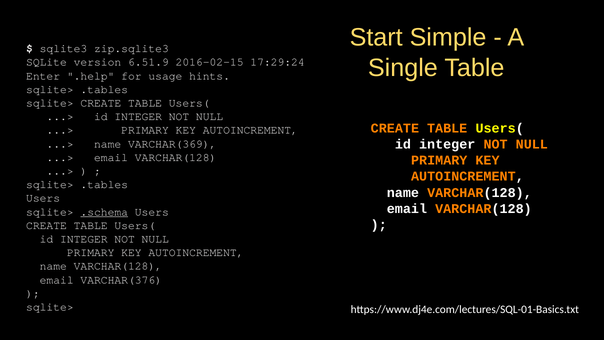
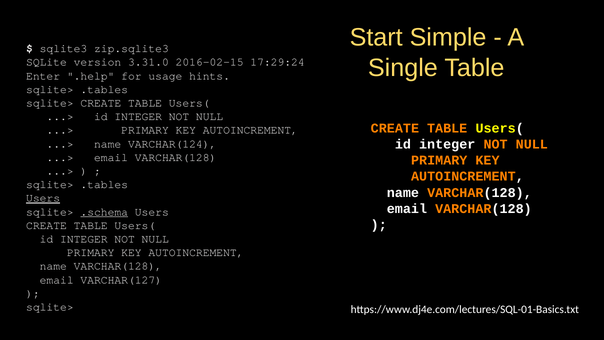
6.51.9: 6.51.9 -> 3.31.0
VARCHAR(369: VARCHAR(369 -> VARCHAR(124
Users at (43, 198) underline: none -> present
VARCHAR(376: VARCHAR(376 -> VARCHAR(127
